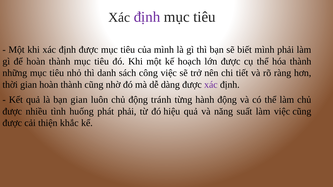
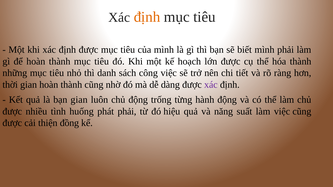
định at (147, 17) colour: purple -> orange
tránh: tránh -> trống
khắc: khắc -> đồng
